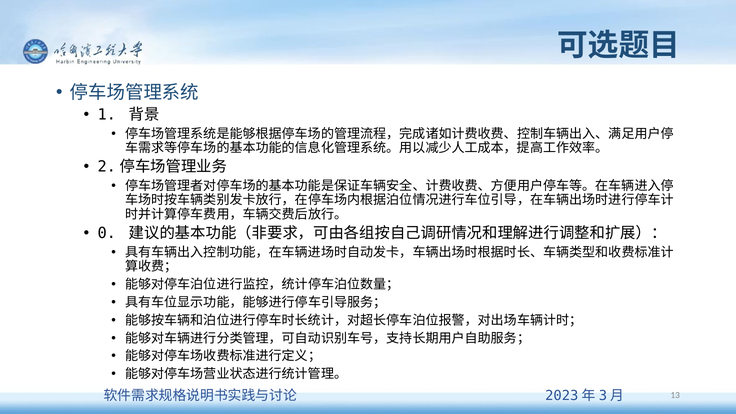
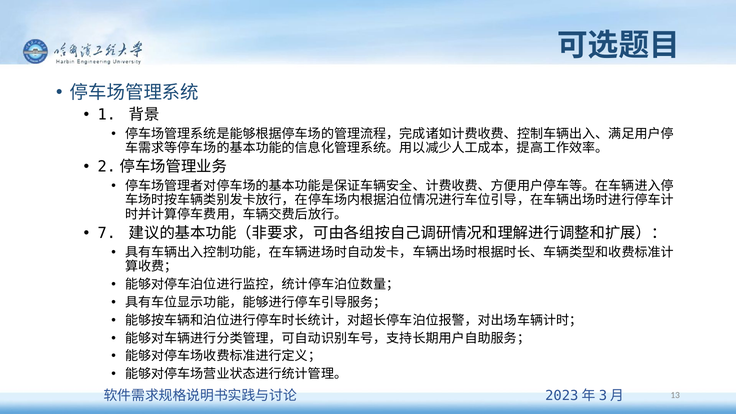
0: 0 -> 7
